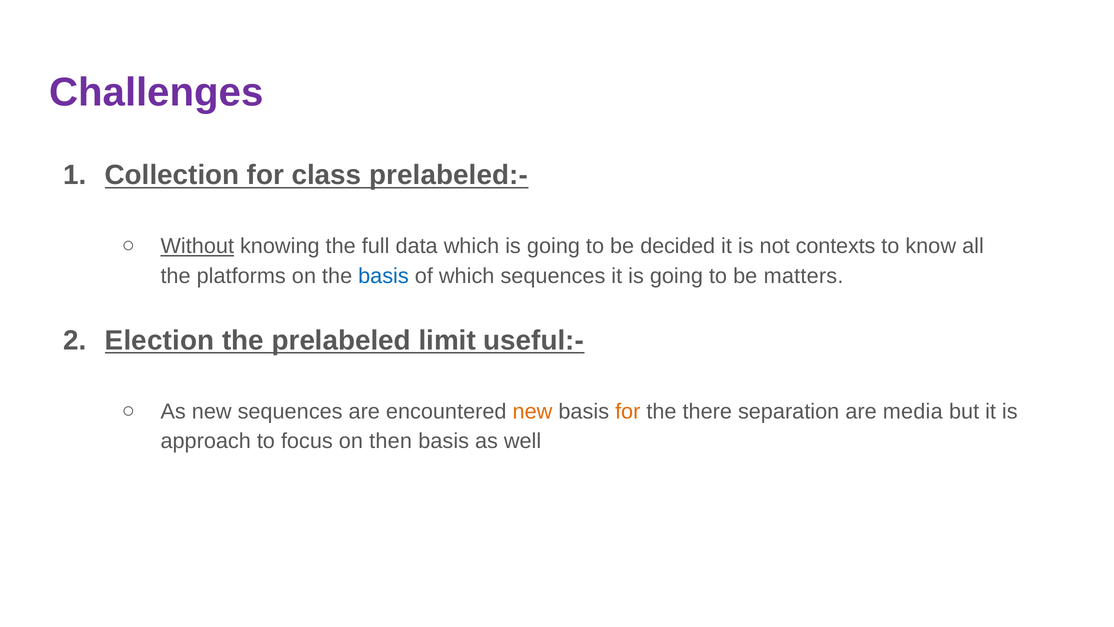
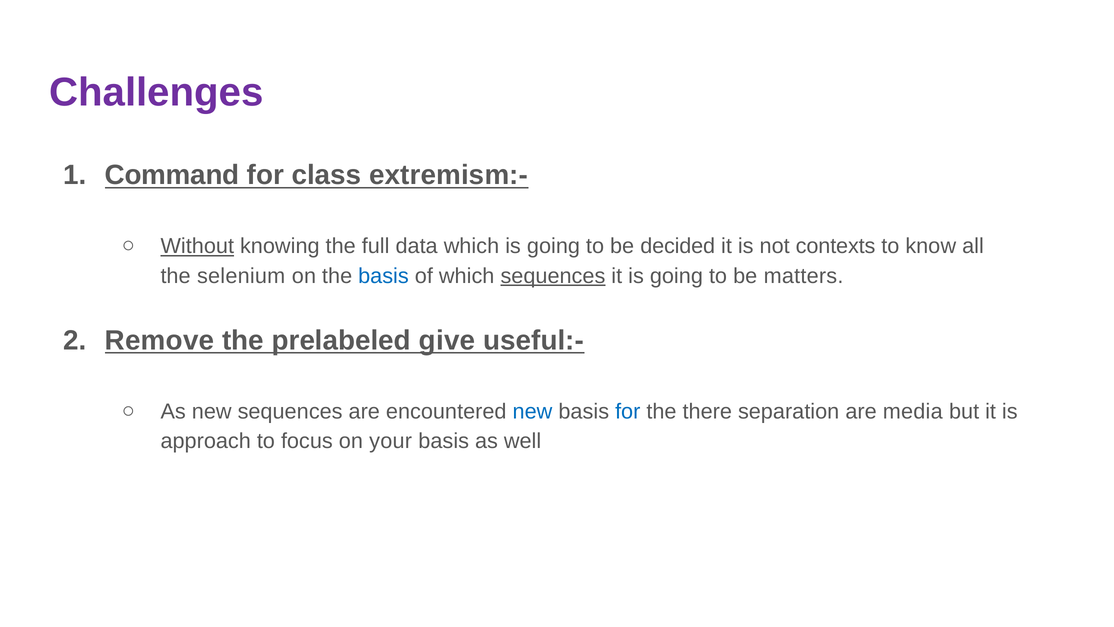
Collection: Collection -> Command
prelabeled:-: prelabeled:- -> extremism:-
platforms: platforms -> selenium
sequences at (553, 276) underline: none -> present
Election: Election -> Remove
limit: limit -> give
new at (532, 411) colour: orange -> blue
for at (628, 411) colour: orange -> blue
then: then -> your
